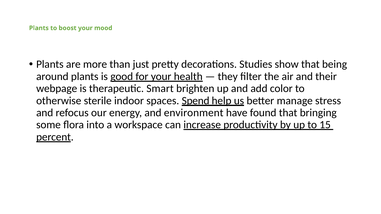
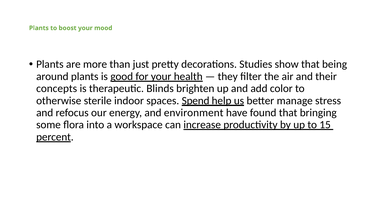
webpage: webpage -> concepts
Smart: Smart -> Blinds
